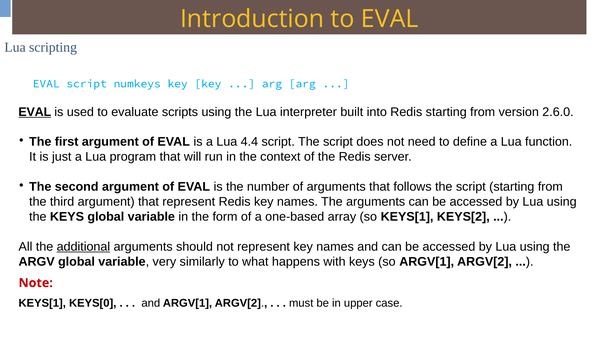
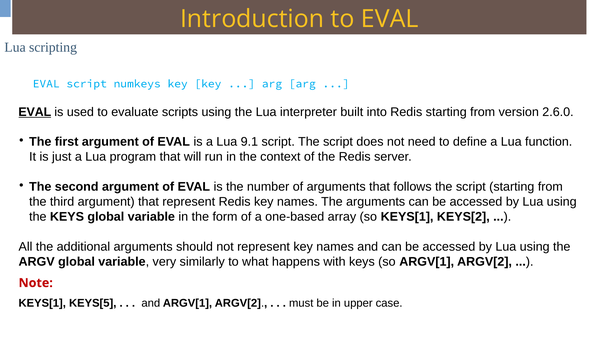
4.4: 4.4 -> 9.1
additional underline: present -> none
KEYS[0: KEYS[0 -> KEYS[5
